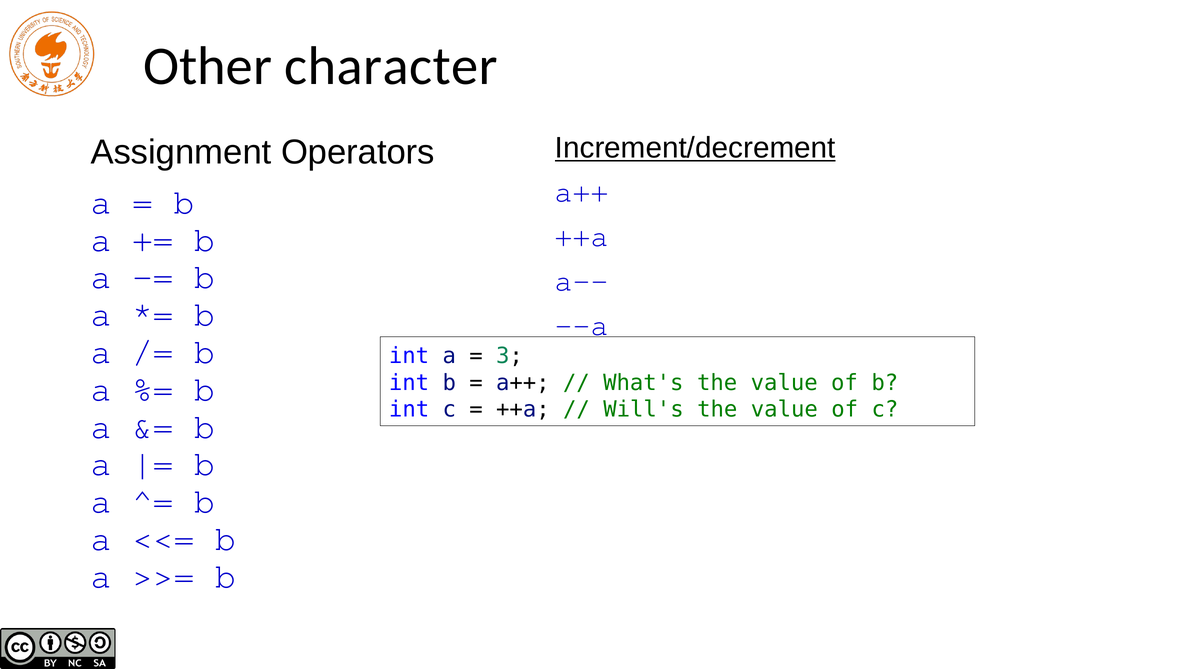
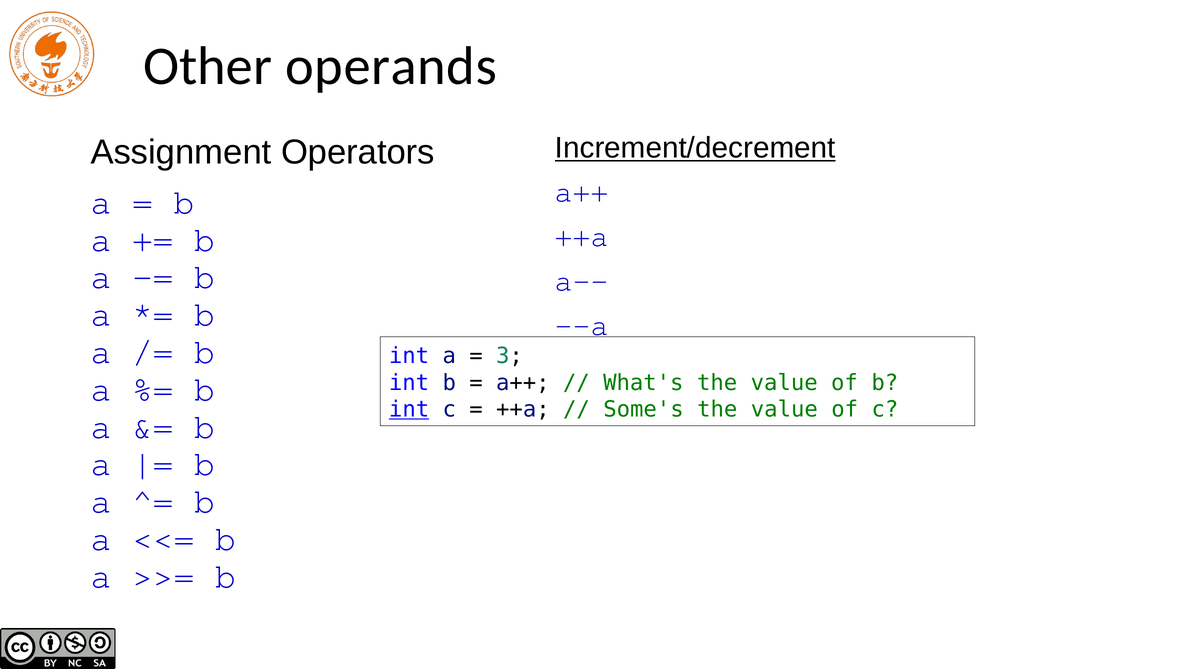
character: character -> operands
int at (409, 409) underline: none -> present
Will's: Will's -> Some's
